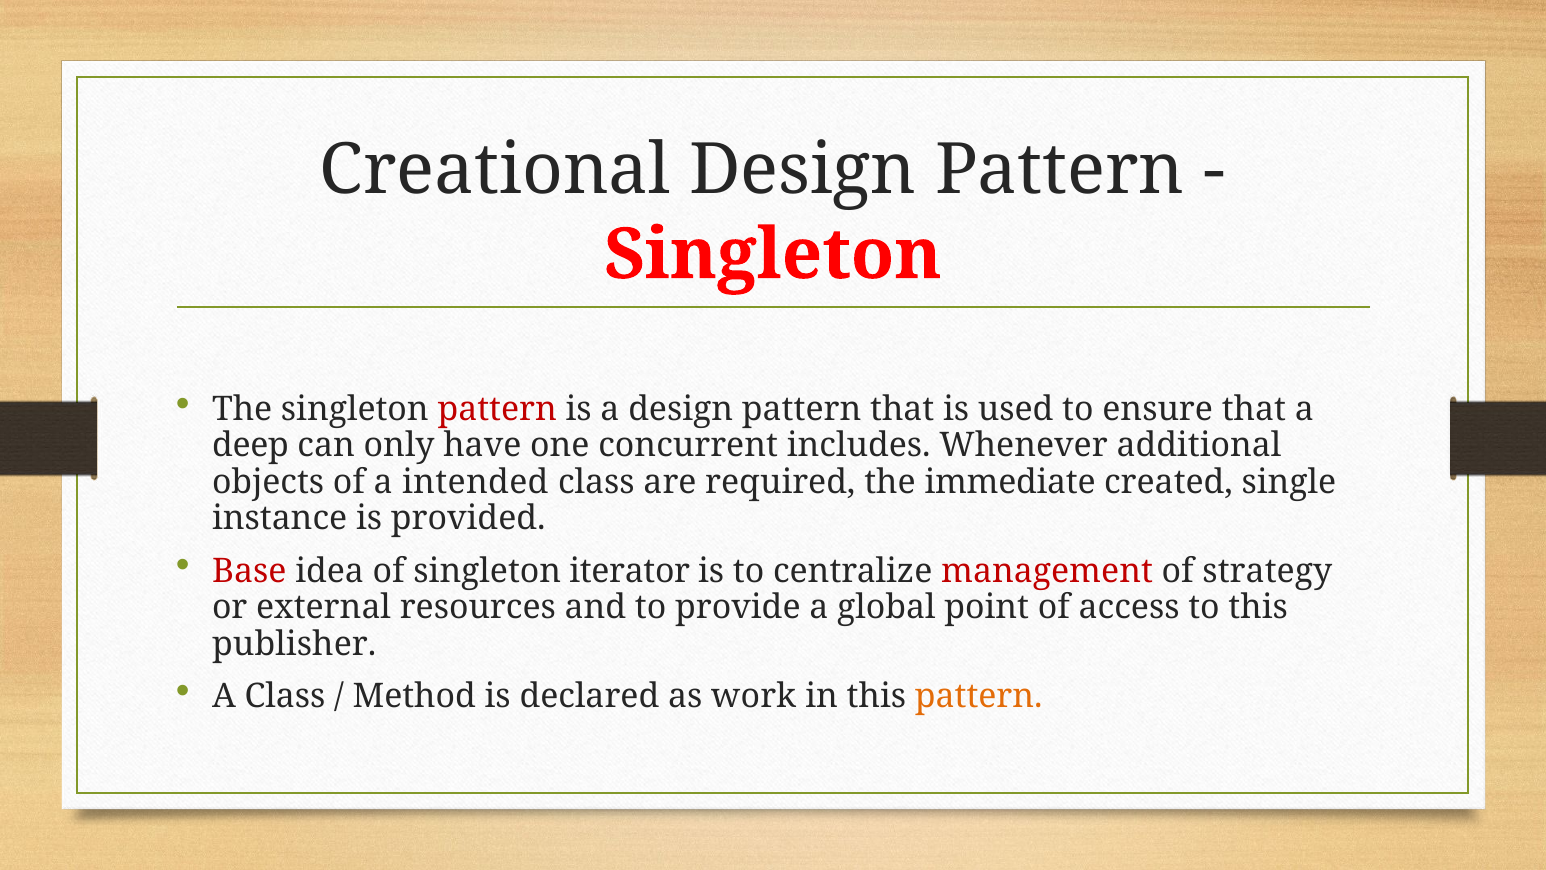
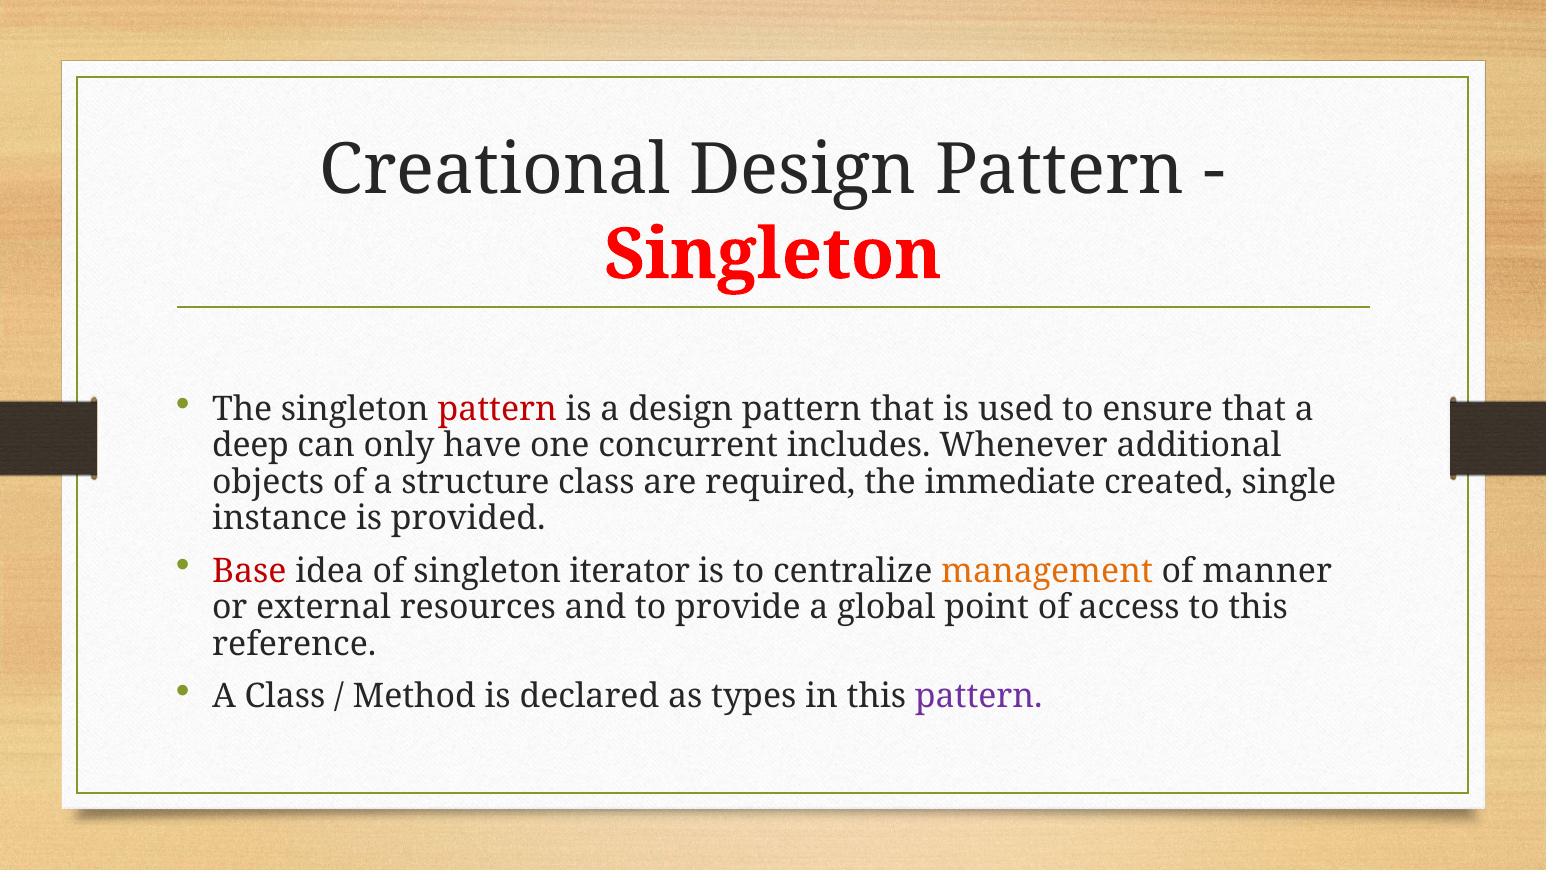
intended: intended -> structure
management colour: red -> orange
strategy: strategy -> manner
publisher: publisher -> reference
work: work -> types
pattern at (979, 696) colour: orange -> purple
